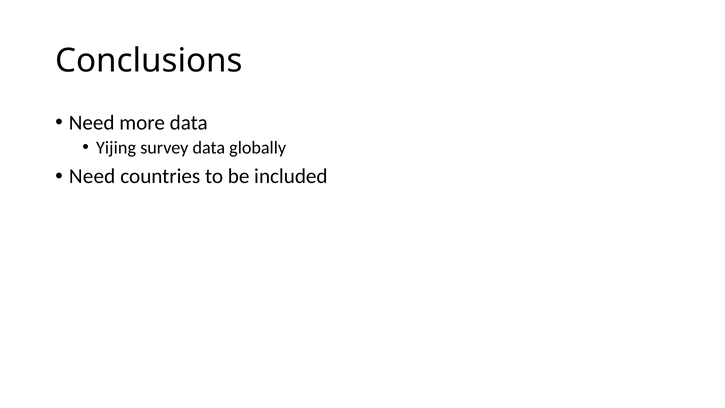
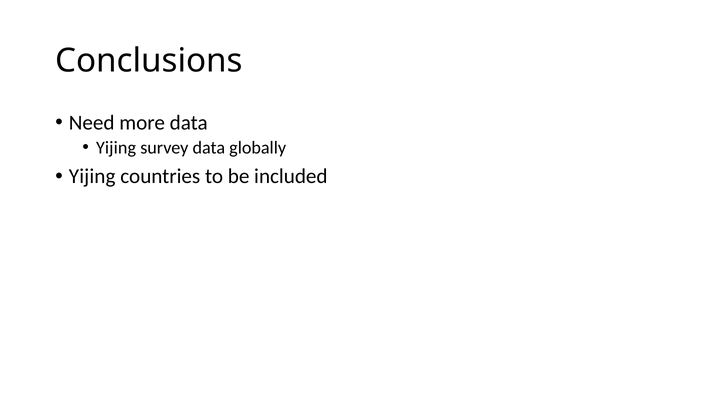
Need at (92, 176): Need -> Yijing
